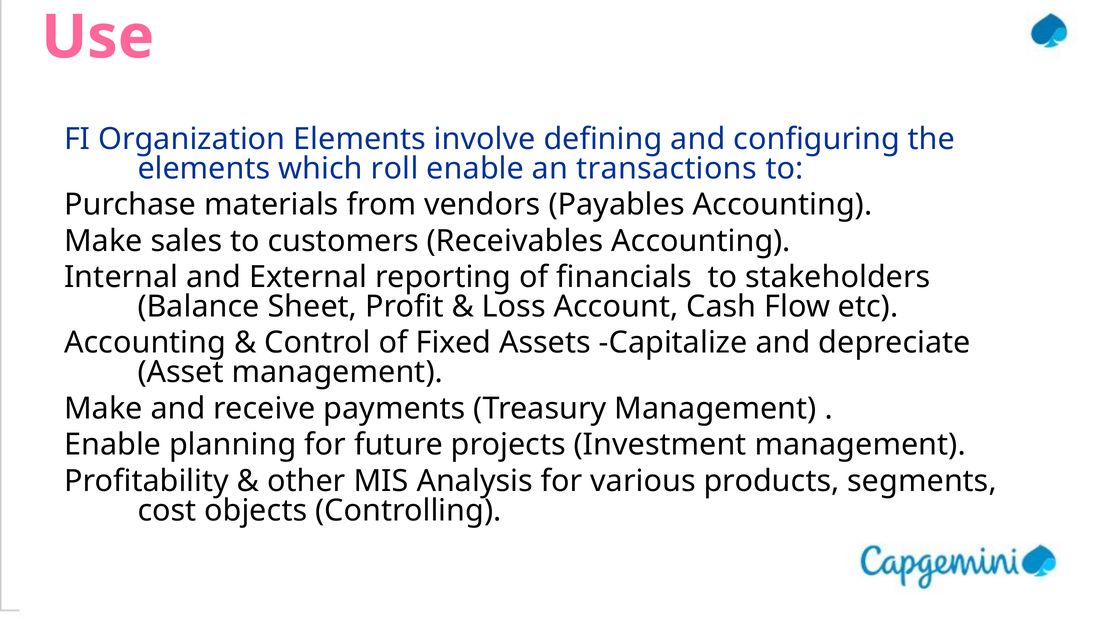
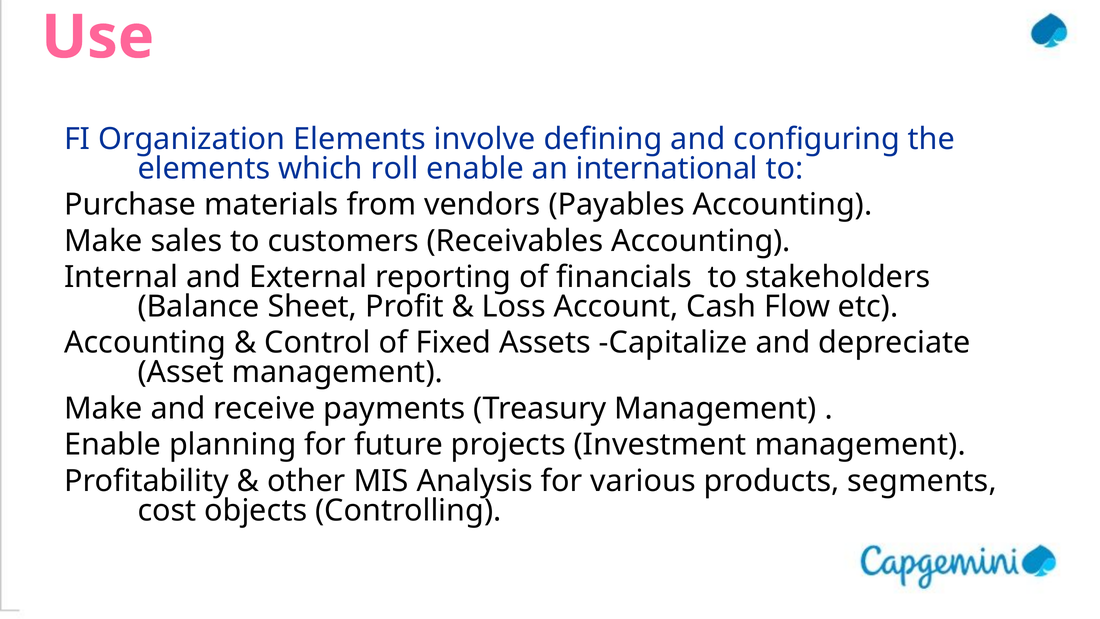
transactions: transactions -> international
